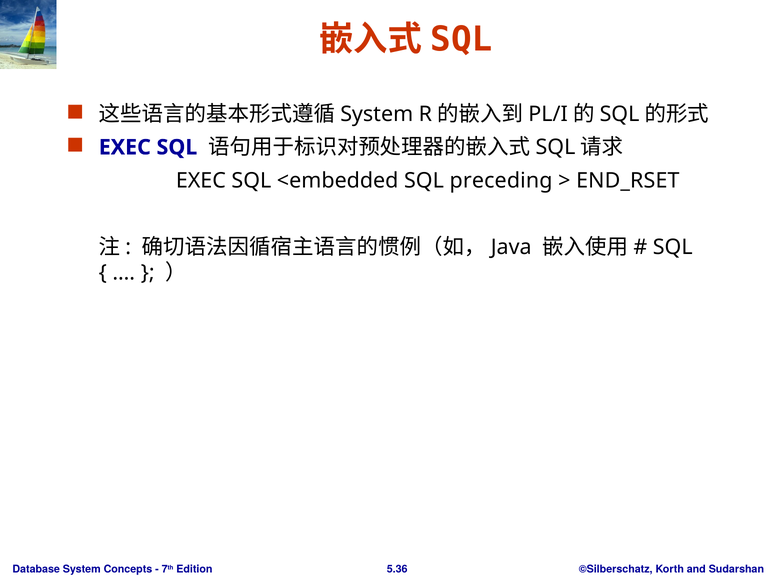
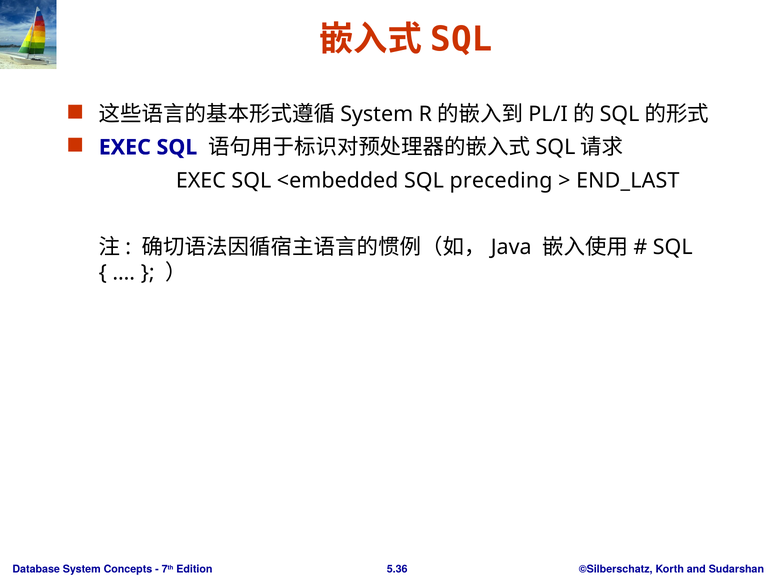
END_RSET: END_RSET -> END_LAST
